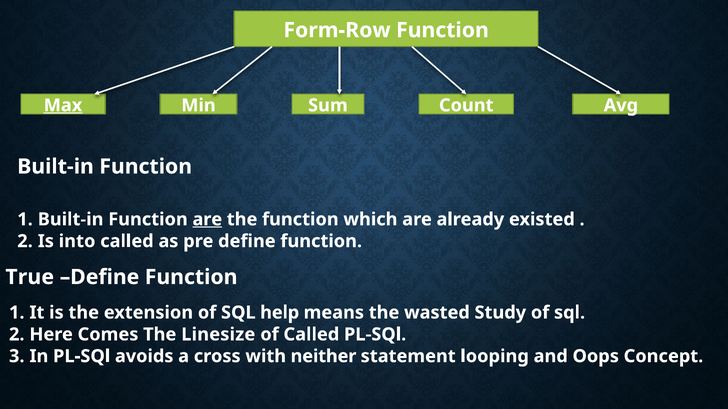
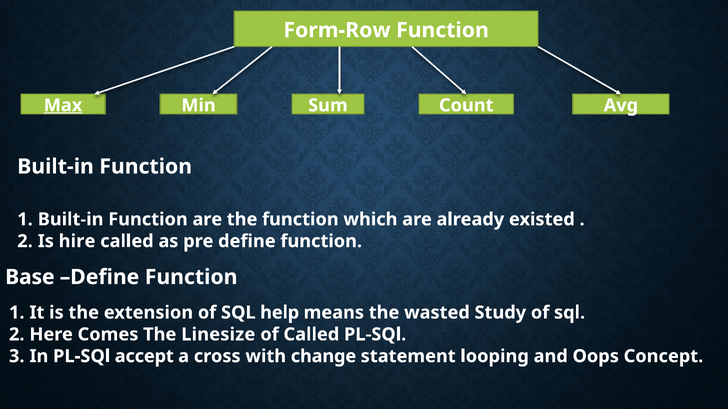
are at (207, 220) underline: present -> none
into: into -> hire
True: True -> Base
avoids: avoids -> accept
neither: neither -> change
